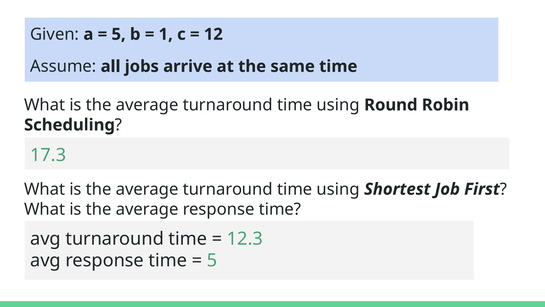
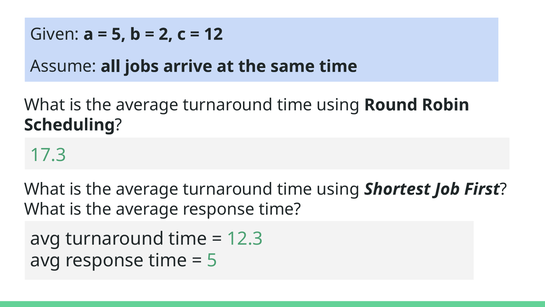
1: 1 -> 2
